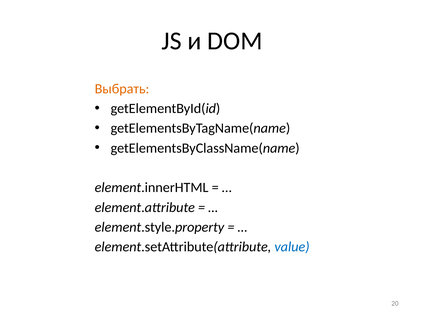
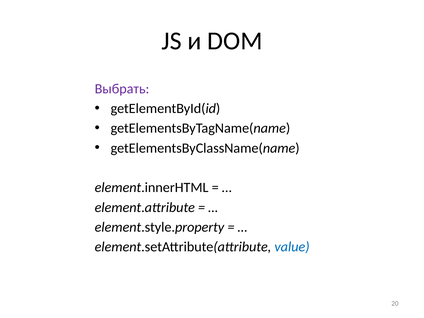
Выбрать colour: orange -> purple
